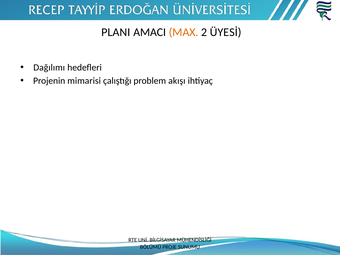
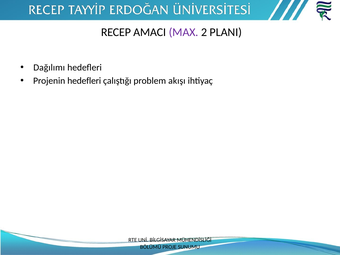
PLANI: PLANI -> RECEP
MAX colour: orange -> purple
ÜYESİ: ÜYESİ -> PLANI
Projenin mimarisi: mimarisi -> hedefleri
